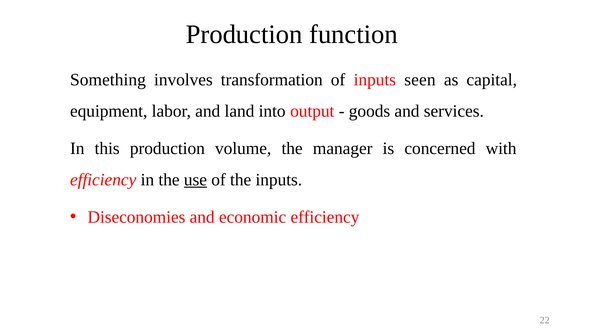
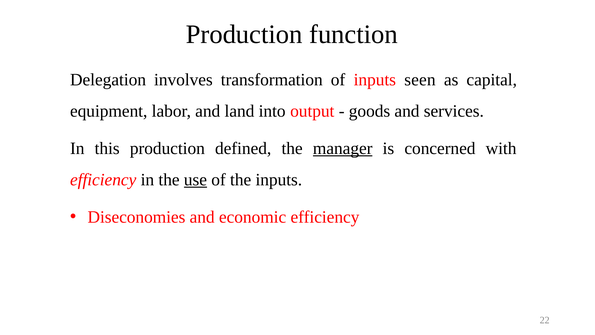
Something: Something -> Delegation
volume: volume -> defined
manager underline: none -> present
